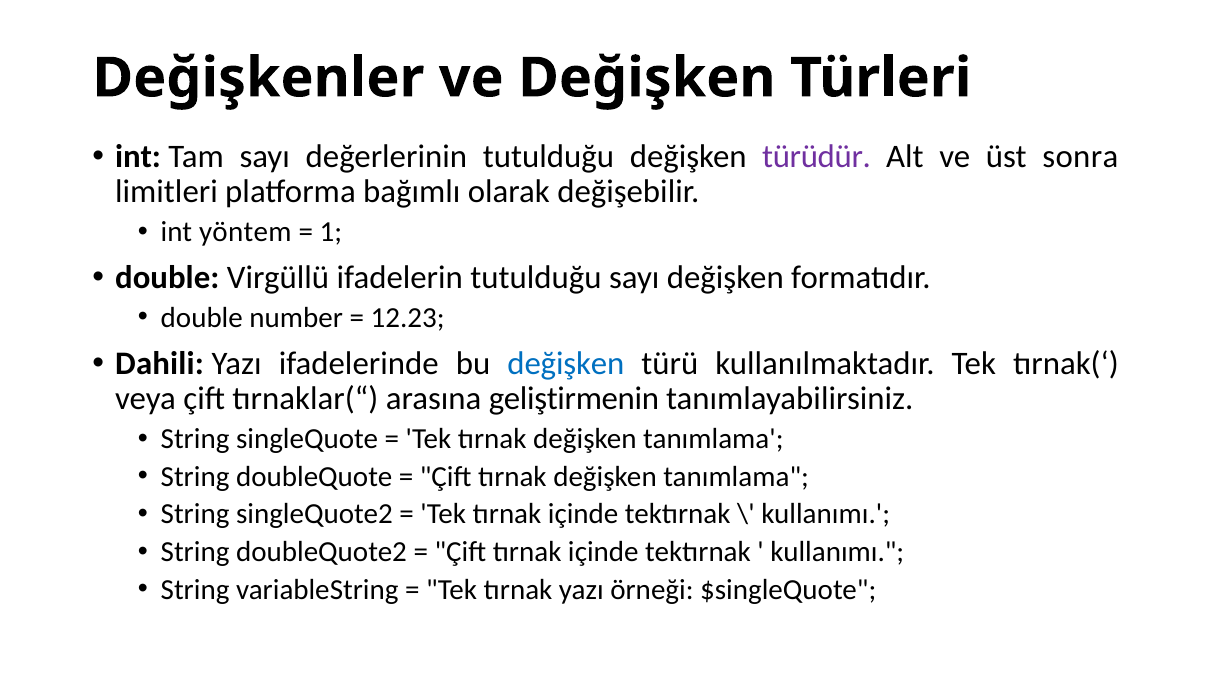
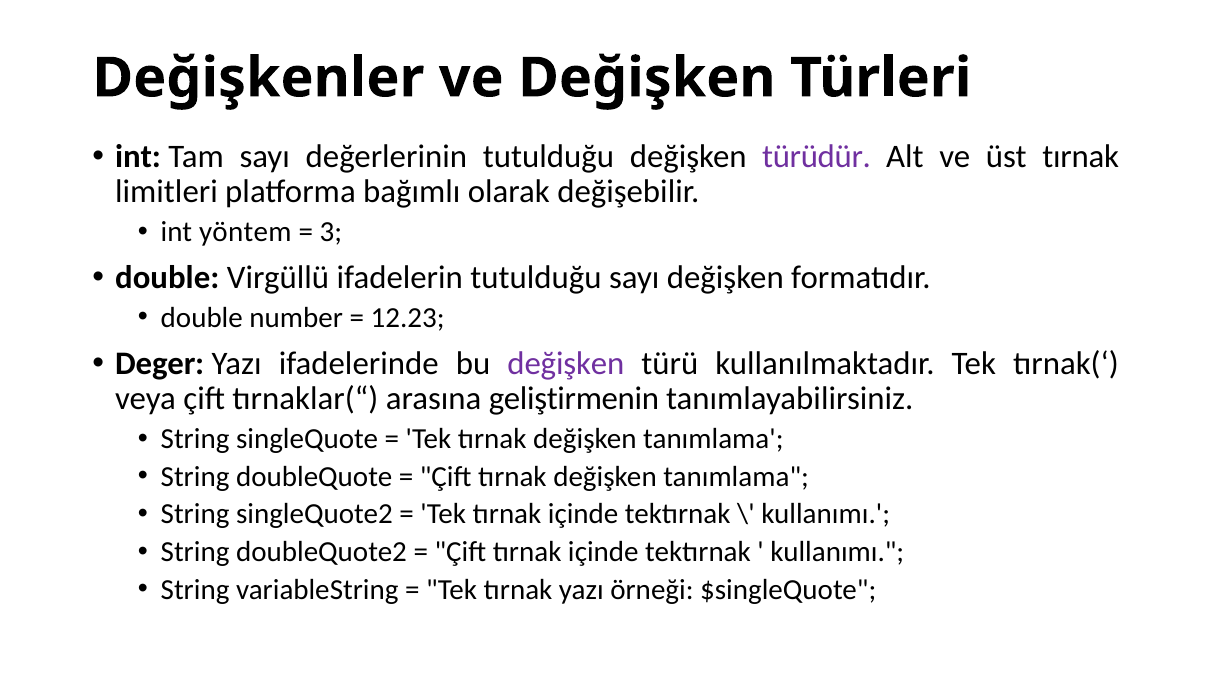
üst sonra: sonra -> tırnak
1: 1 -> 3
Dahili: Dahili -> Deger
değişken at (566, 364) colour: blue -> purple
